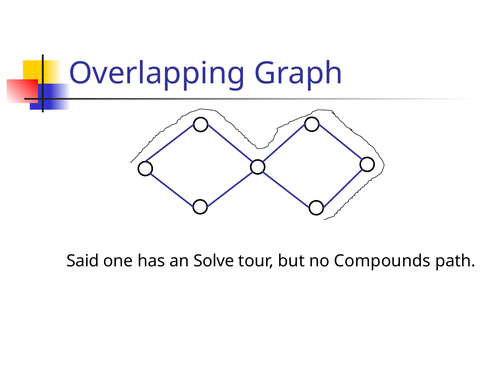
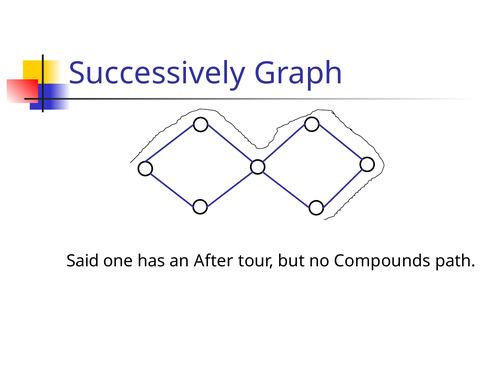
Overlapping: Overlapping -> Successively
Solve: Solve -> After
